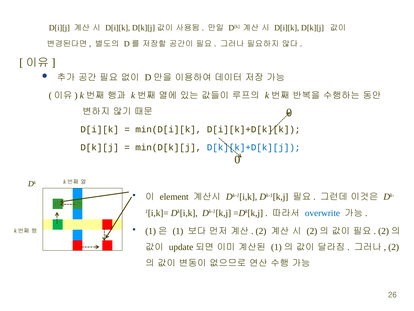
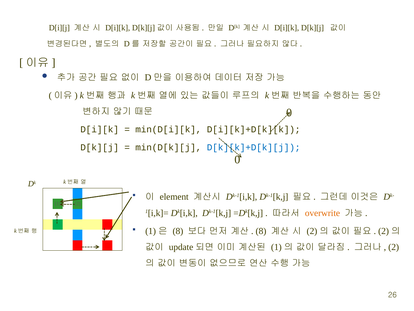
overwrite colour: blue -> orange
1 at (178, 231): 1 -> 8
2 at (261, 231): 2 -> 8
